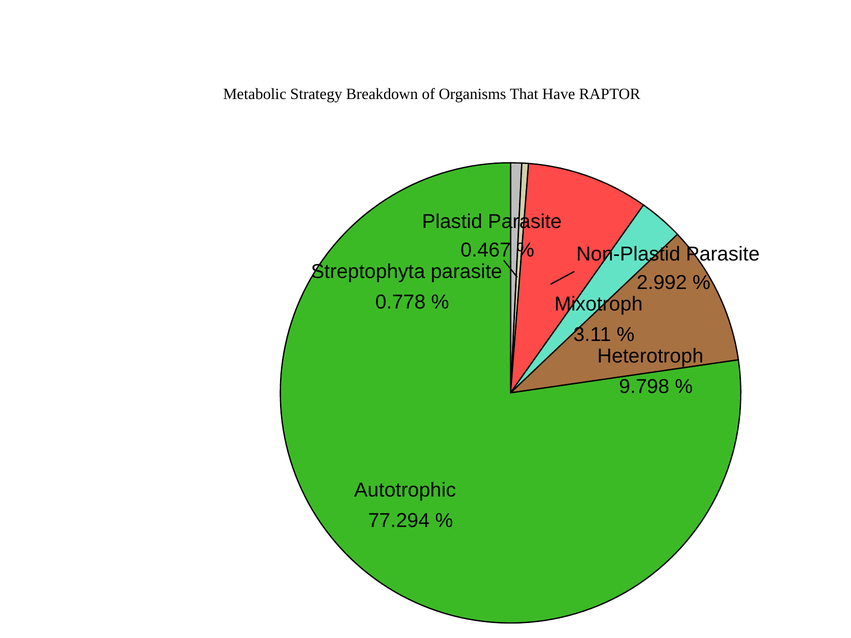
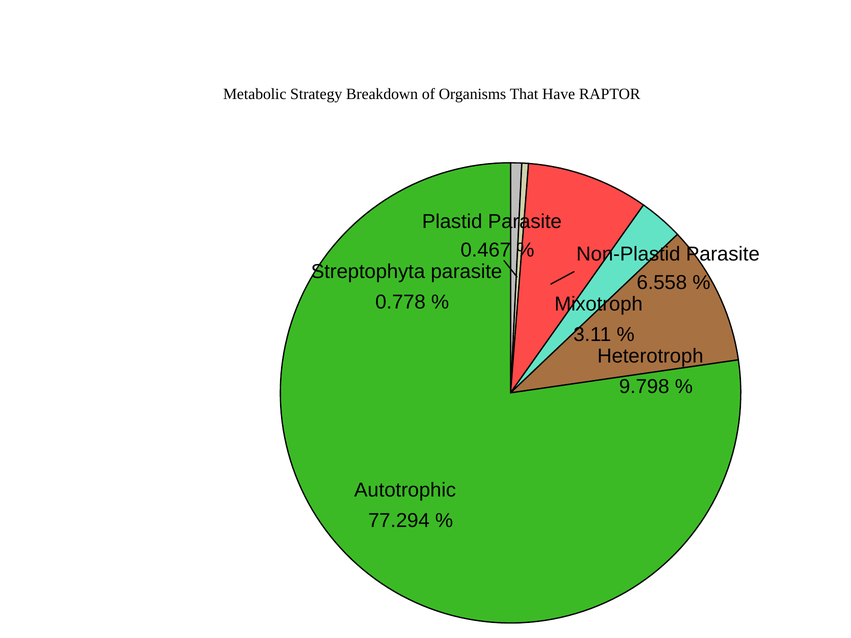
2.992: 2.992 -> 6.558
